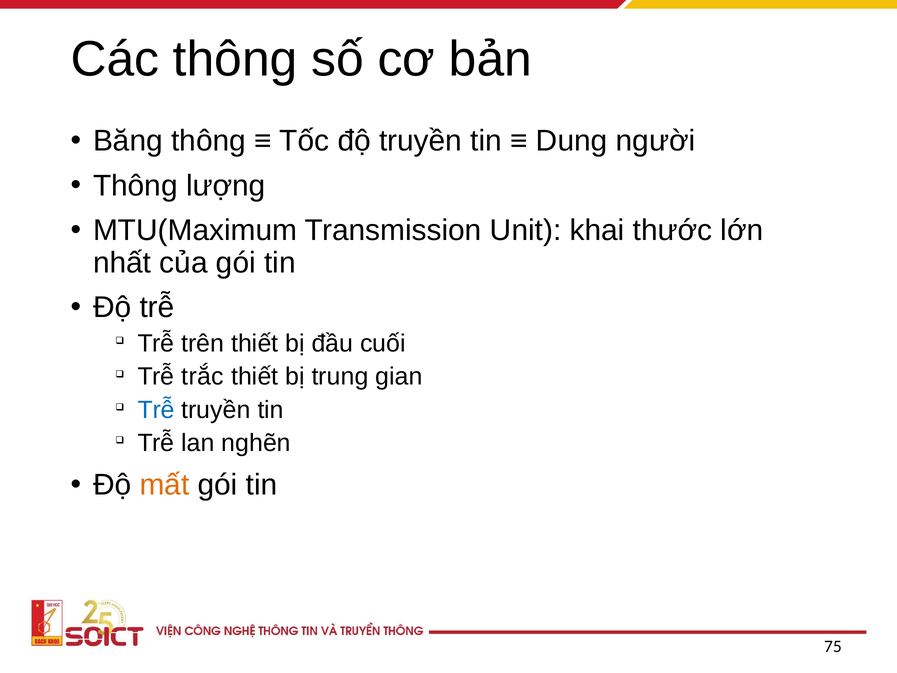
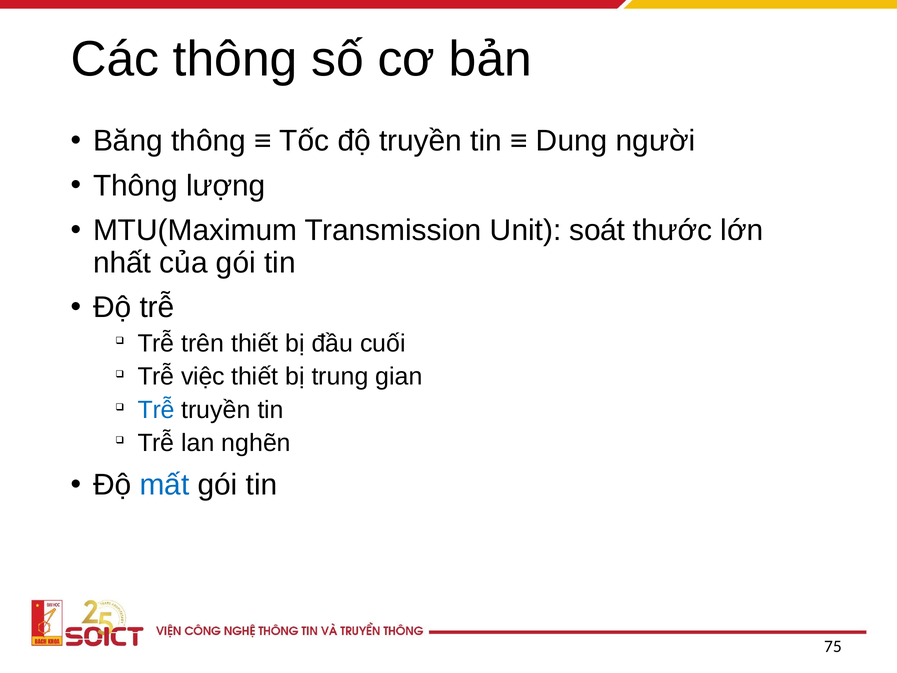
khai: khai -> soát
trắc: trắc -> việc
mất colour: orange -> blue
